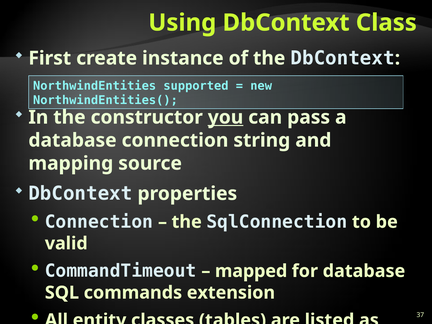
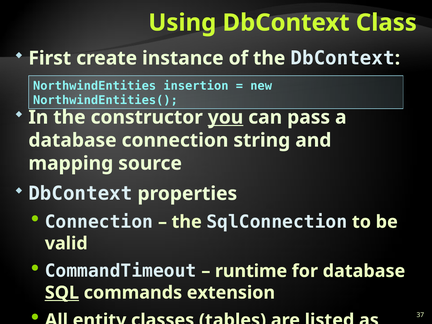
supported: supported -> insertion
mapped: mapped -> runtime
SQL underline: none -> present
